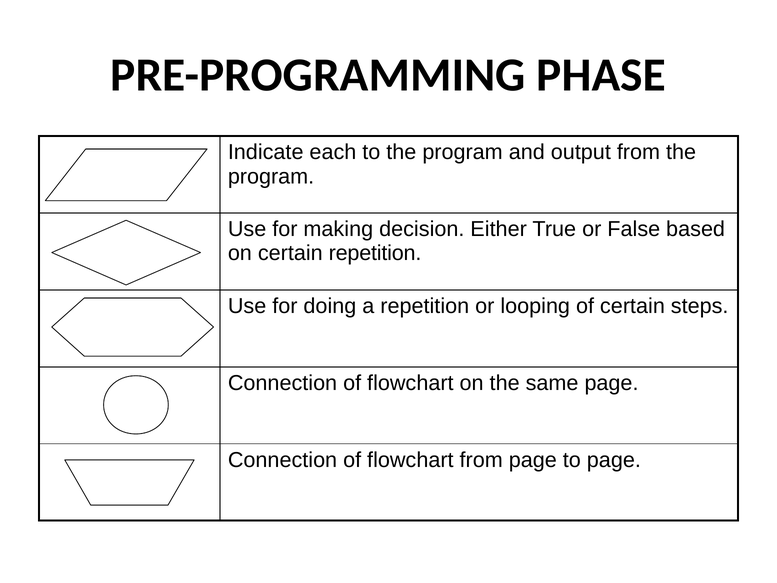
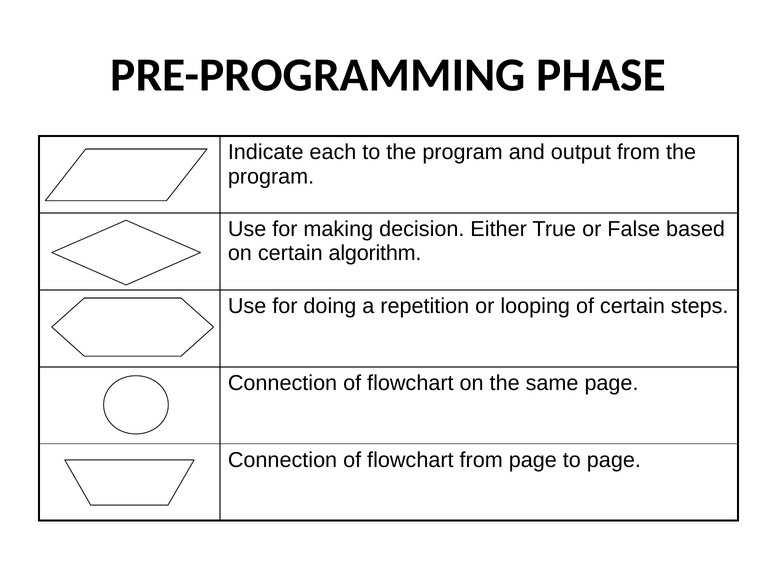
certain repetition: repetition -> algorithm
